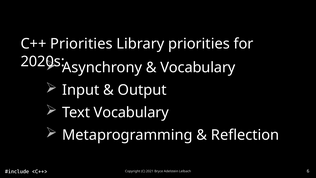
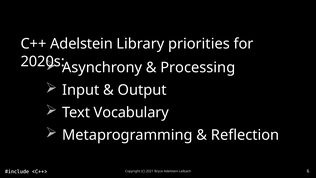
C++ Priorities: Priorities -> Adelstein
Vocabulary at (198, 68): Vocabulary -> Processing
